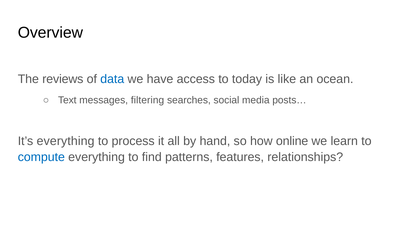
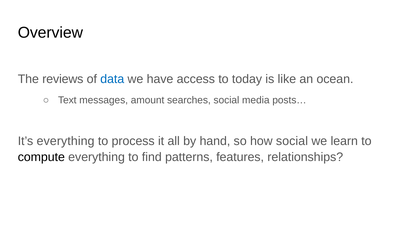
filtering: filtering -> amount
how online: online -> social
compute colour: blue -> black
